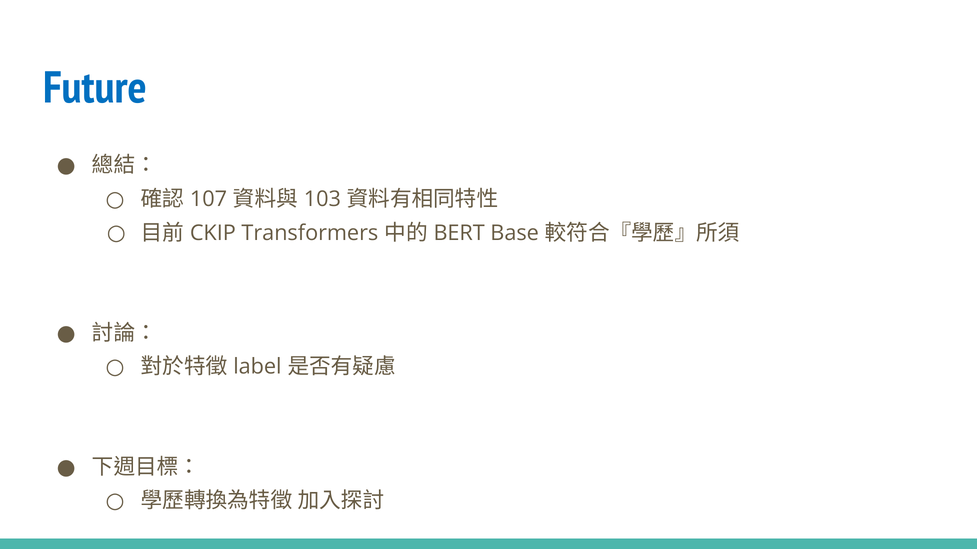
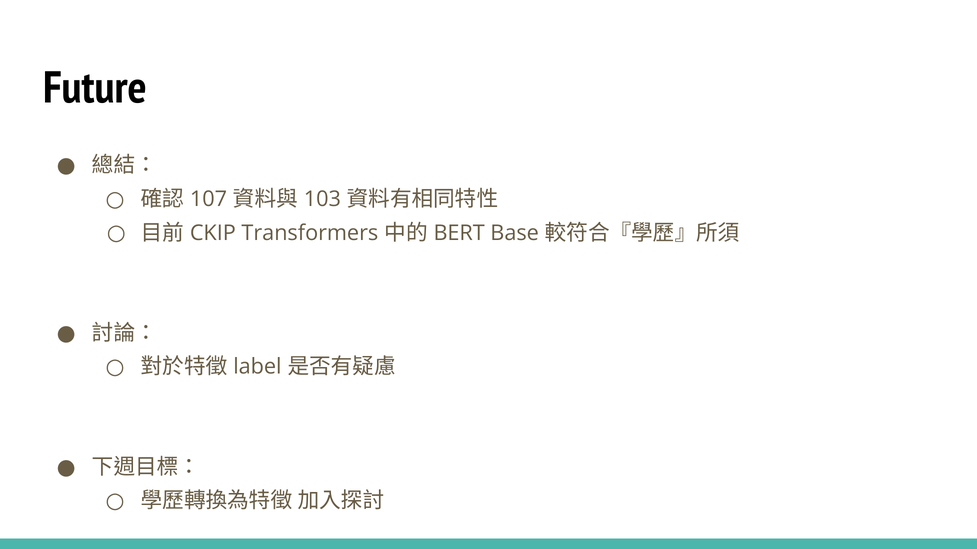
Future colour: blue -> black
